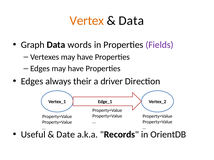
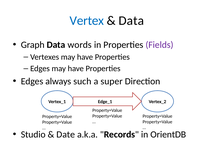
Vertex colour: orange -> blue
their: their -> such
driver: driver -> super
Useful: Useful -> Studio
